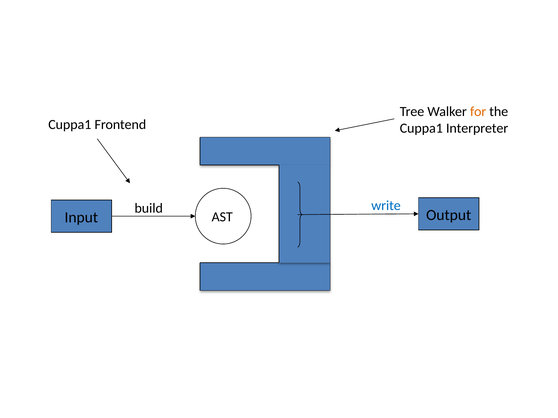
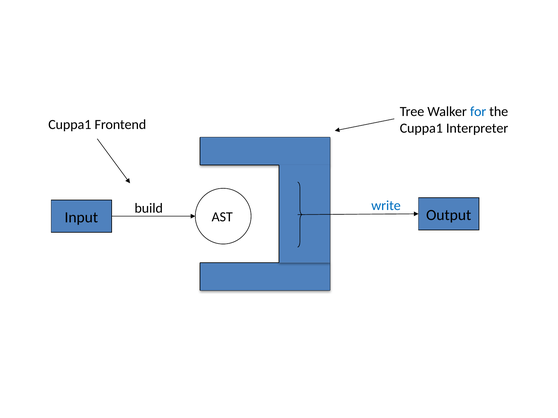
for colour: orange -> blue
